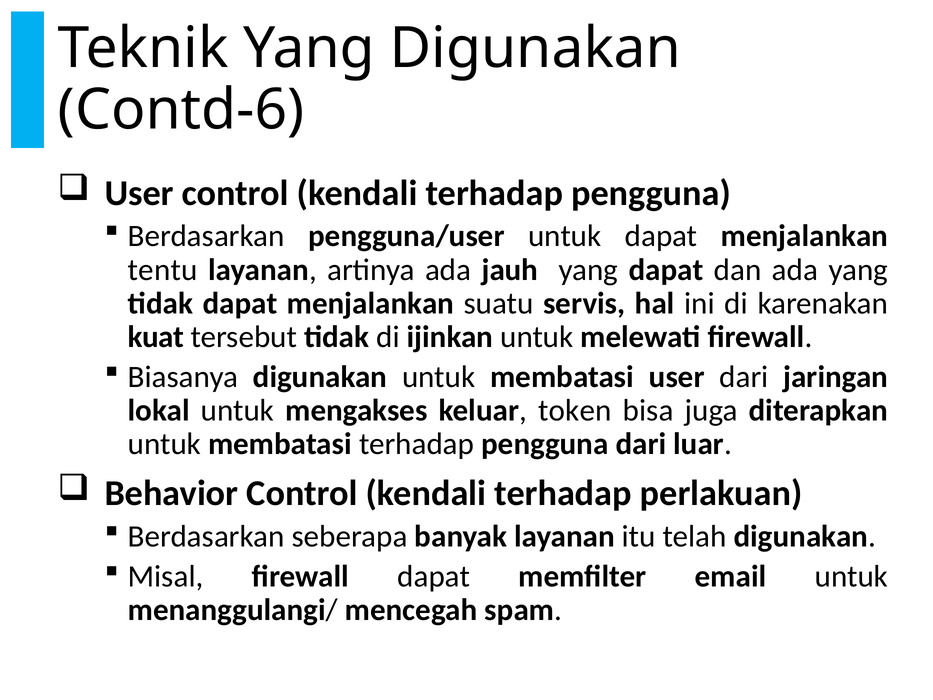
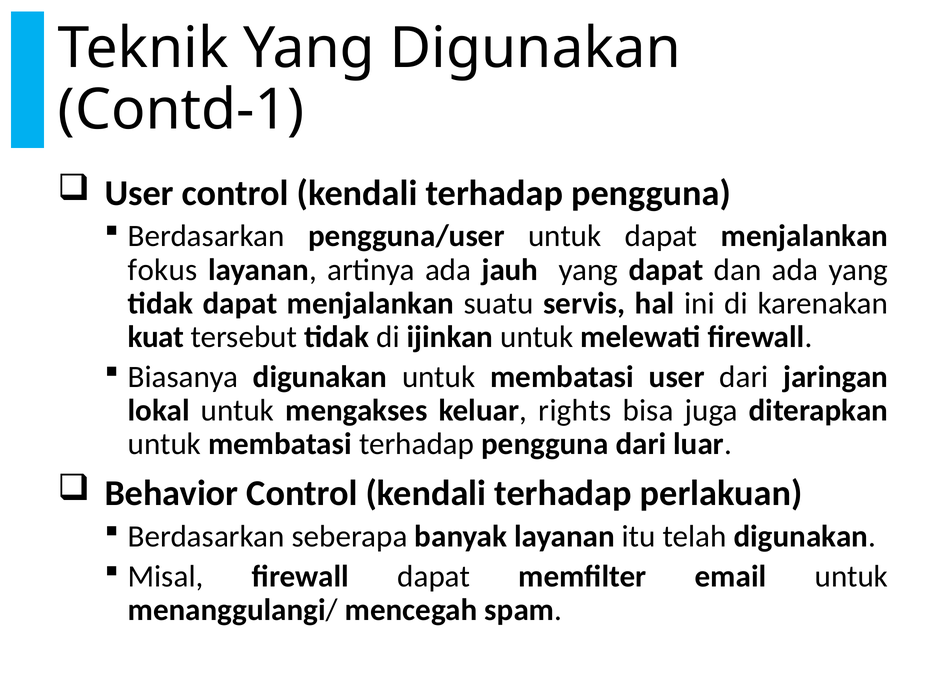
Contd-6: Contd-6 -> Contd-1
tentu: tentu -> fokus
token: token -> rights
